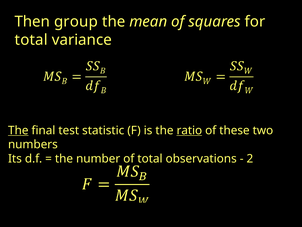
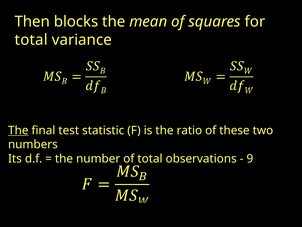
group: group -> blocks
ratio underline: present -> none
2: 2 -> 9
